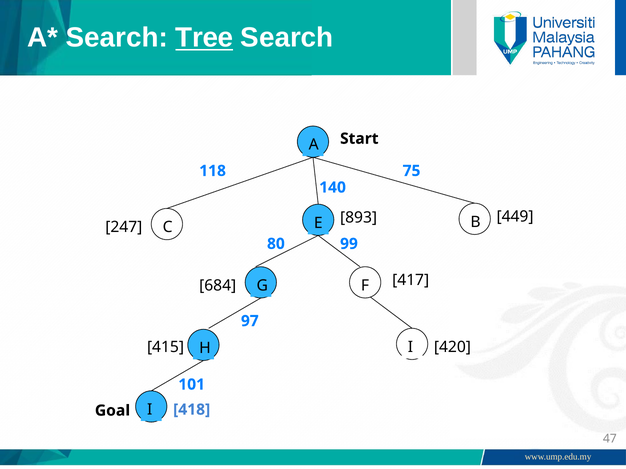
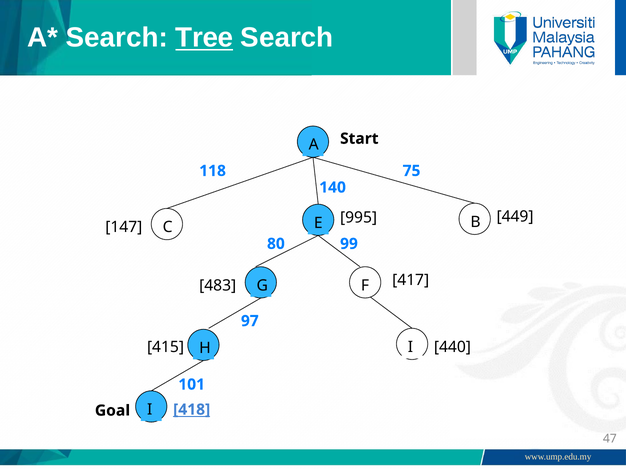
893: 893 -> 995
247: 247 -> 147
684: 684 -> 483
420: 420 -> 440
418 underline: none -> present
